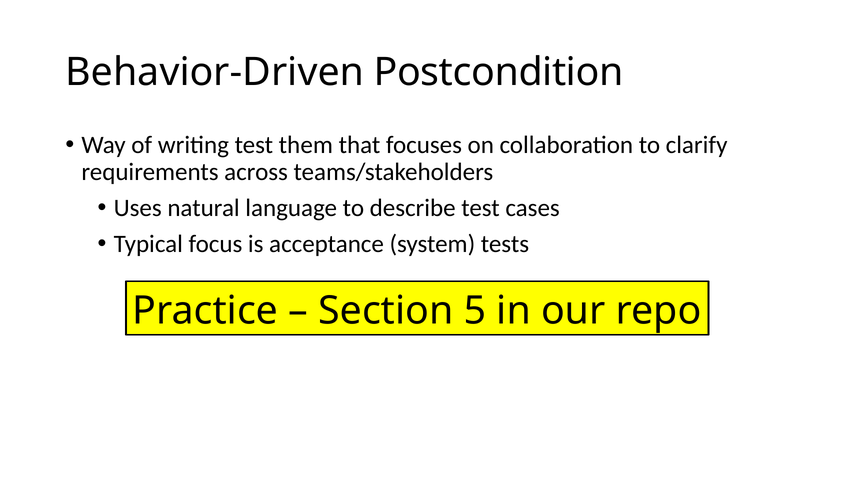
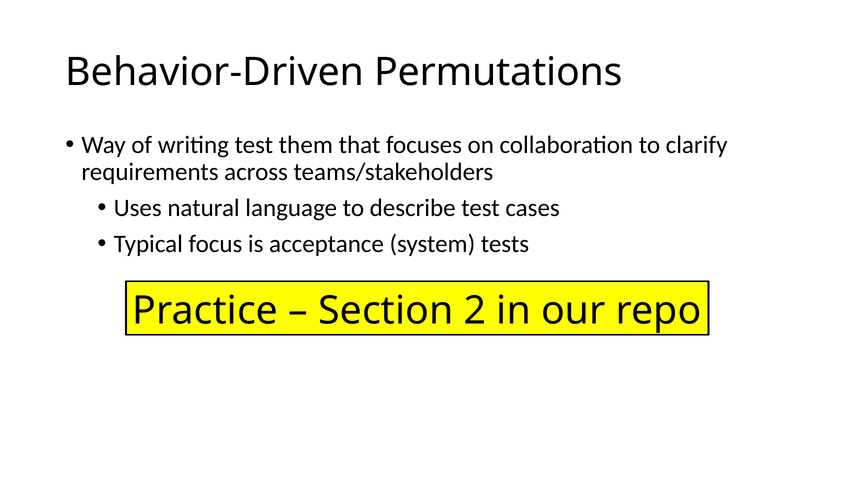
Postcondition: Postcondition -> Permutations
5: 5 -> 2
